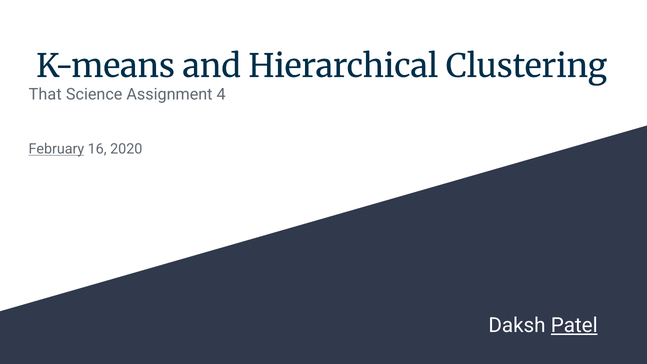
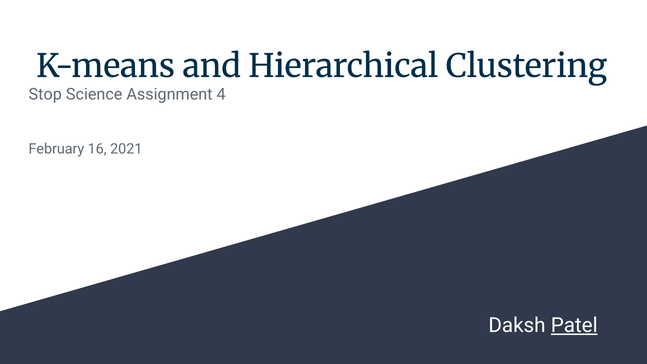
That: That -> Stop
February underline: present -> none
2020: 2020 -> 2021
